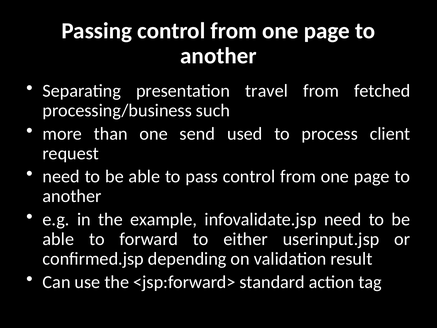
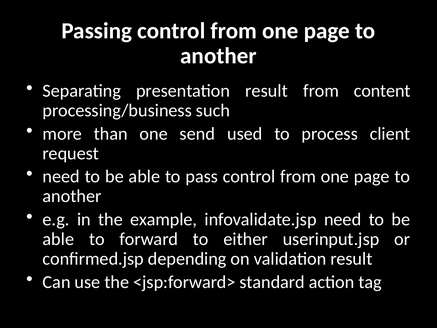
presentation travel: travel -> result
fetched: fetched -> content
